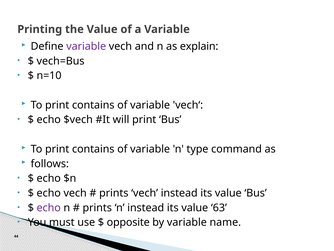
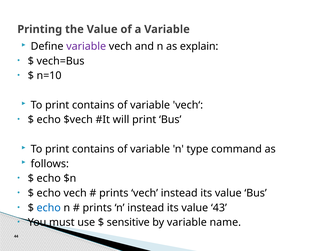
echo at (49, 207) colour: purple -> blue
63: 63 -> 43
opposite: opposite -> sensitive
